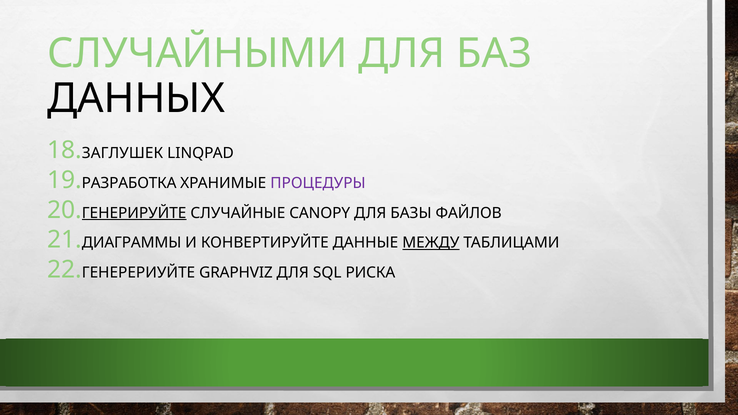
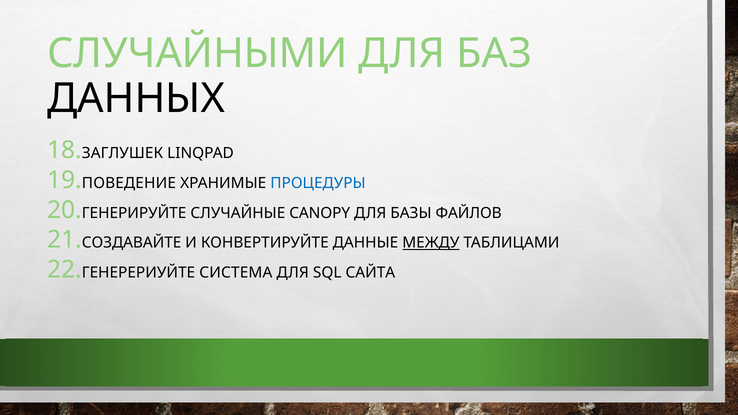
РАЗРАБОТКА: РАЗРАБОТКА -> ПОВЕДЕНИЕ
ПРОЦЕДУРЫ colour: purple -> blue
ГЕНЕРИРУЙТЕ underline: present -> none
ДИАГРАММЫ: ДИАГРАММЫ -> СОЗДАВАЙТЕ
GRAPHVIZ: GRAPHVIZ -> СИСТЕМА
РИСКА: РИСКА -> САЙТА
